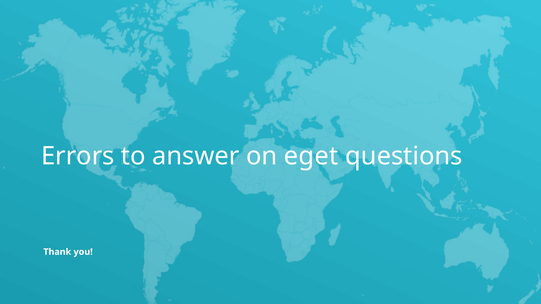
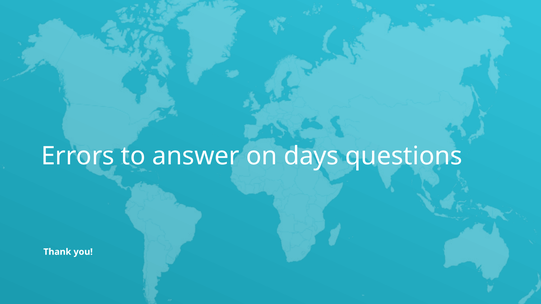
eget: eget -> days
